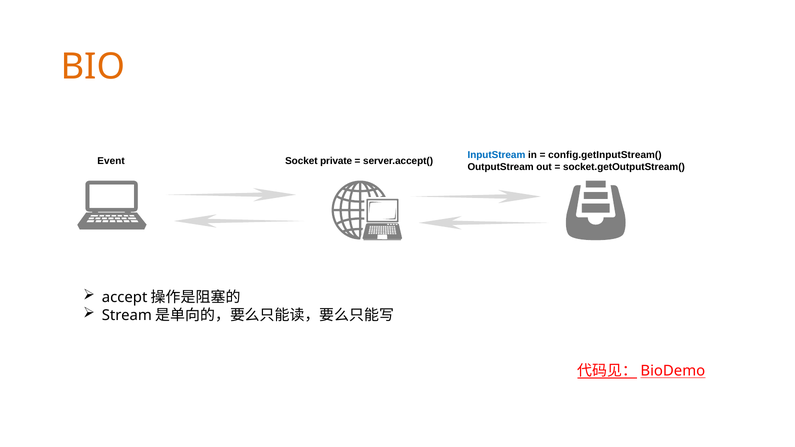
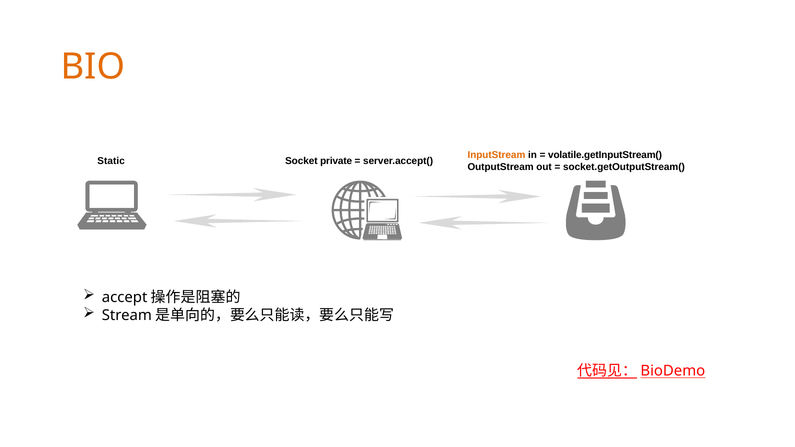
InputStream colour: blue -> orange
config.getInputStream(: config.getInputStream( -> volatile.getInputStream(
Event: Event -> Static
